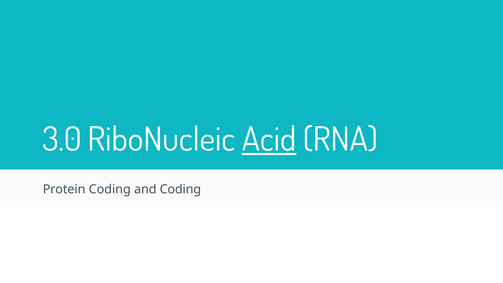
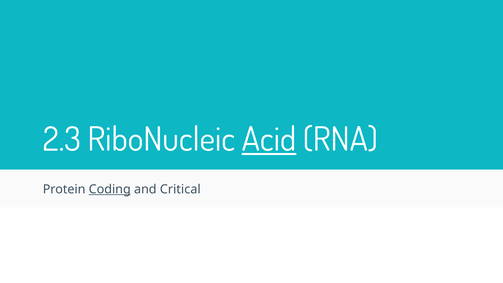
3.0: 3.0 -> 2.3
Coding at (110, 189) underline: none -> present
and Coding: Coding -> Critical
